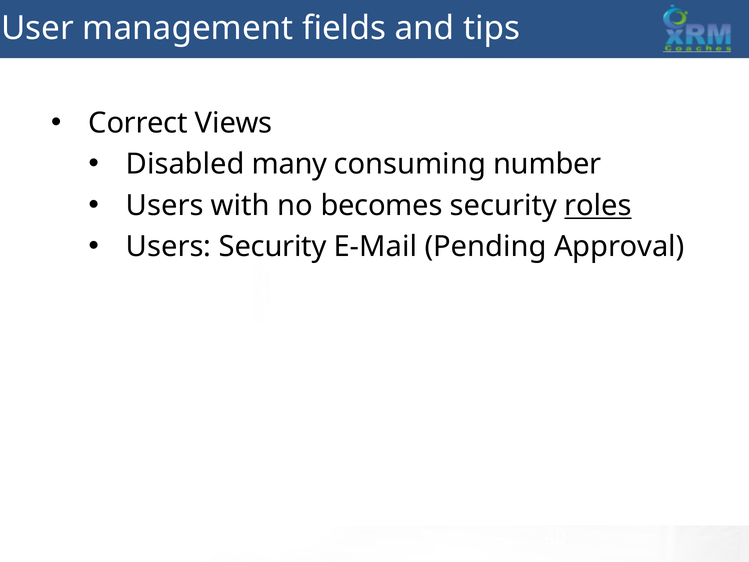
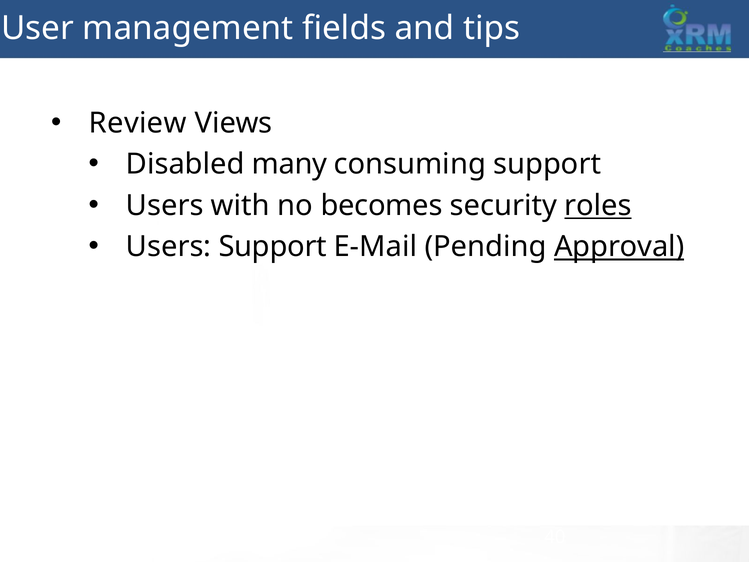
Correct: Correct -> Review
consuming number: number -> support
Users Security: Security -> Support
Approval underline: none -> present
